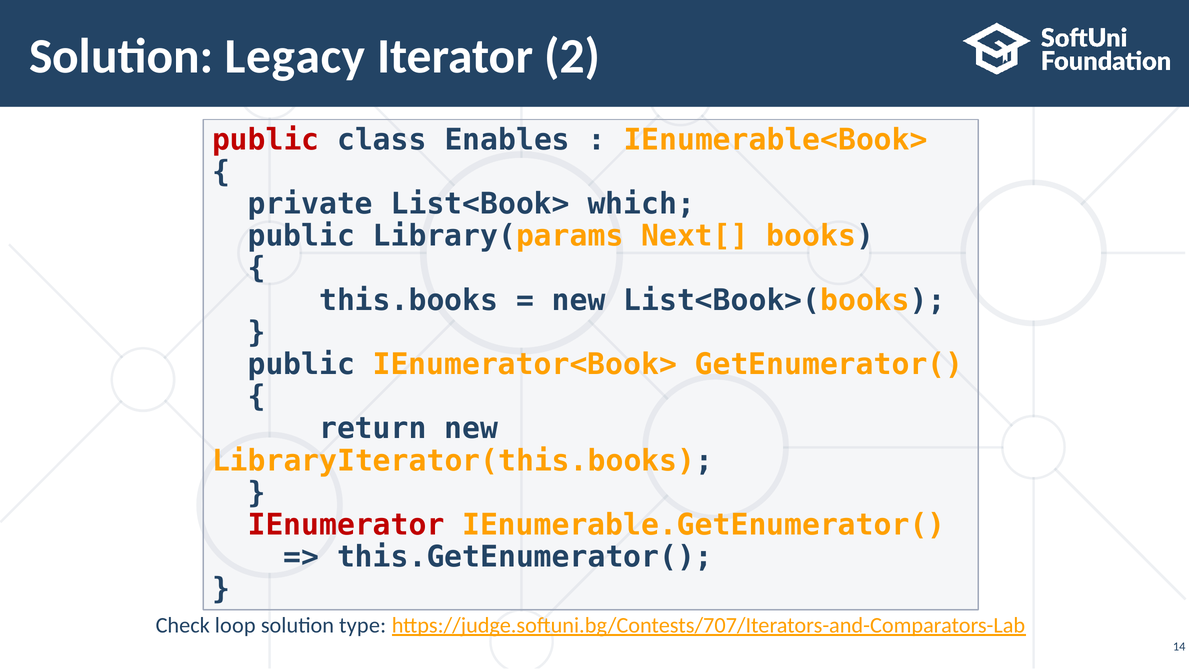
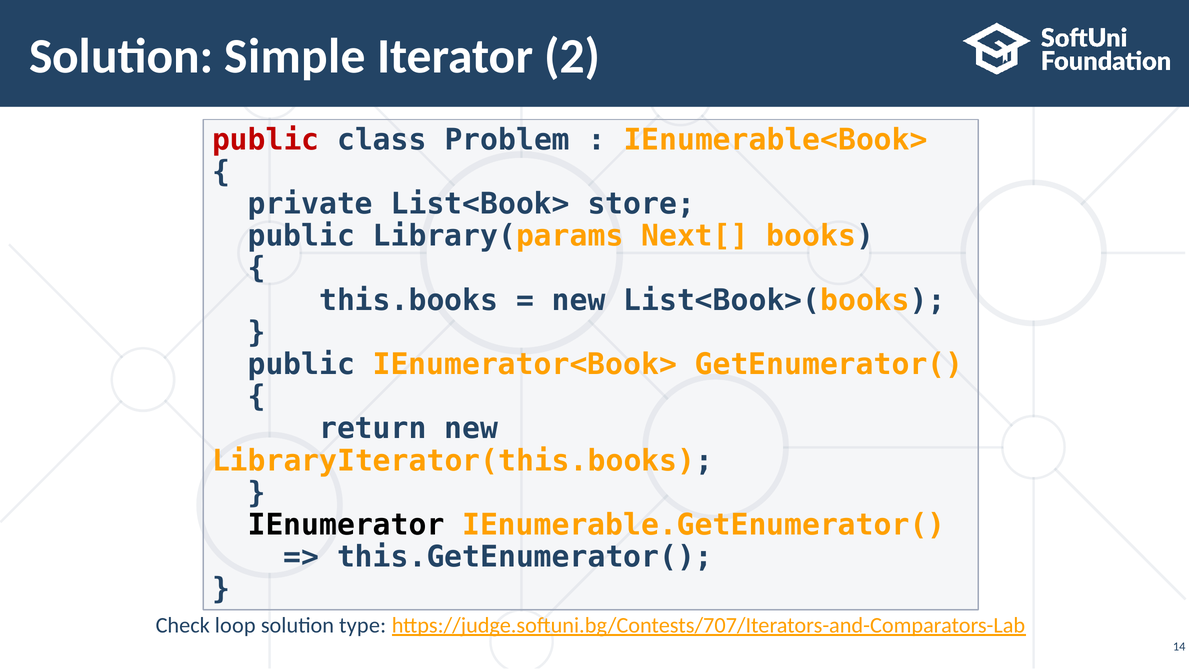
Legacy: Legacy -> Simple
Enables: Enables -> Problem
which: which -> store
IEnumerator colour: red -> black
